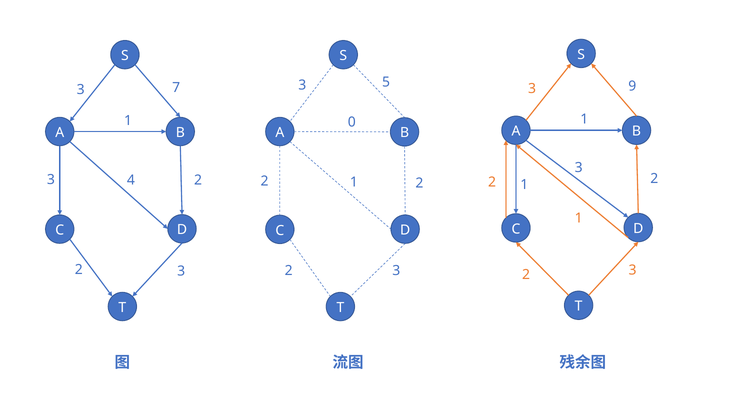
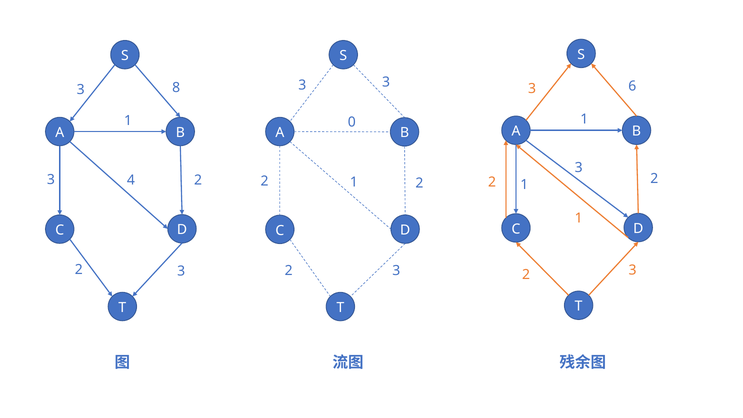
3 5: 5 -> 3
9: 9 -> 6
7: 7 -> 8
